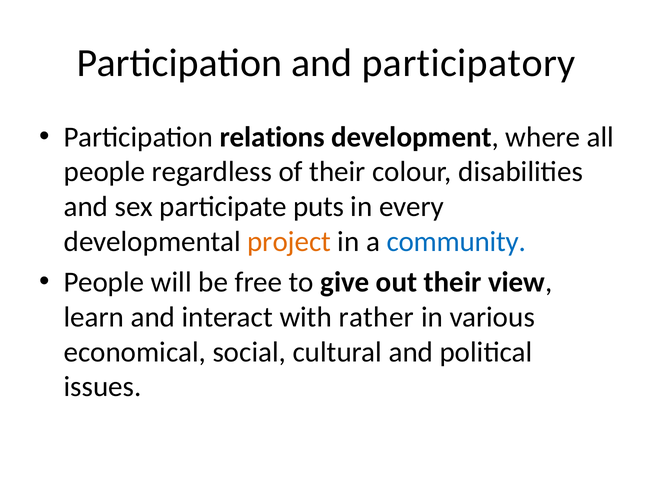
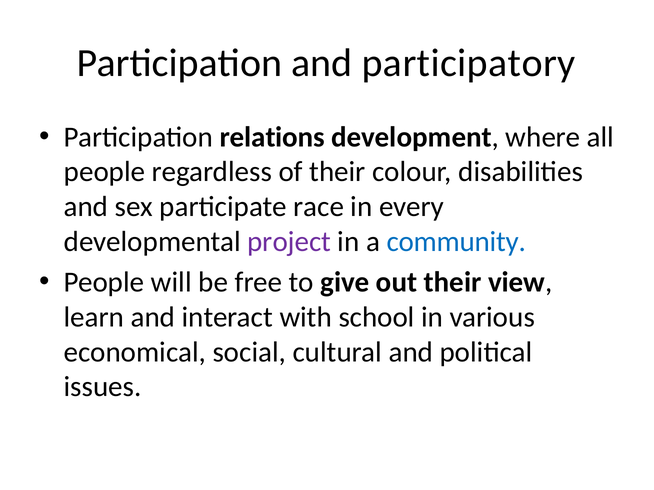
puts: puts -> race
project colour: orange -> purple
rather: rather -> school
